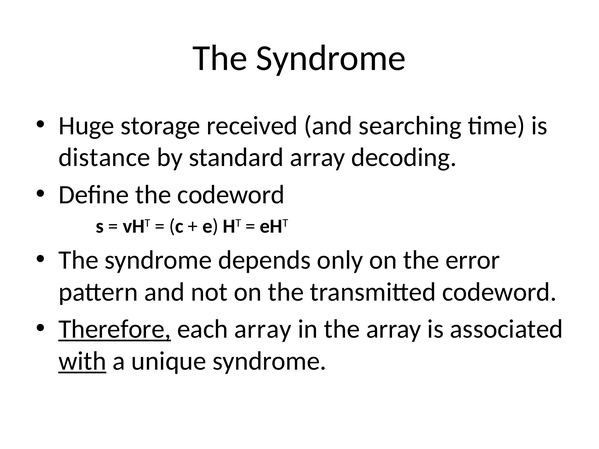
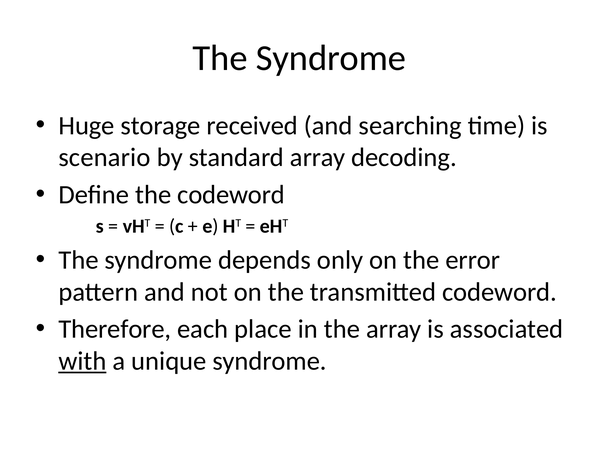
distance: distance -> scenario
Therefore underline: present -> none
each array: array -> place
